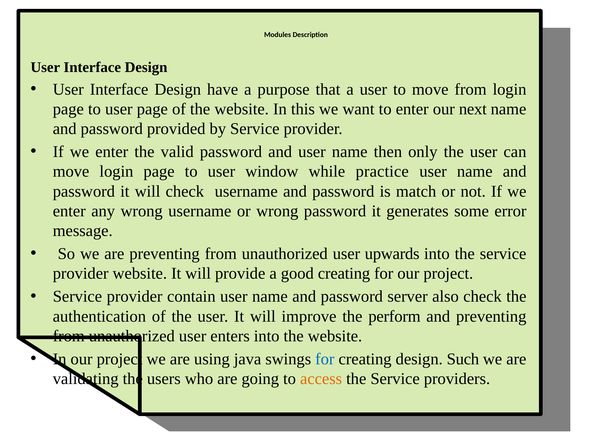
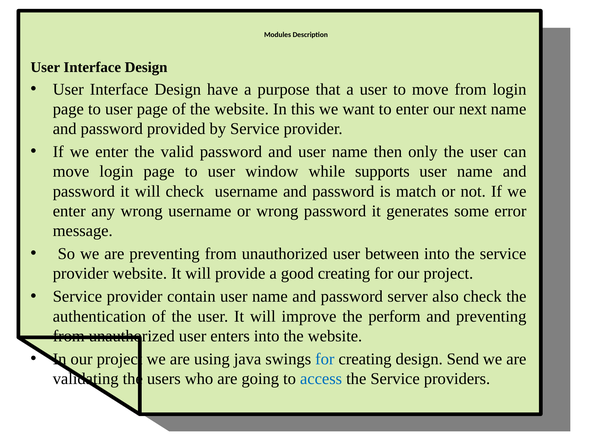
practice: practice -> supports
upwards: upwards -> between
Such: Such -> Send
access colour: orange -> blue
